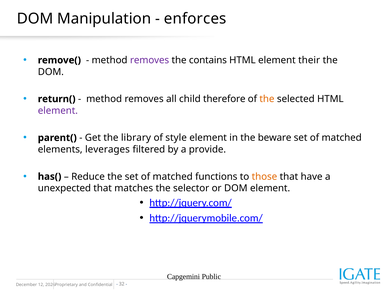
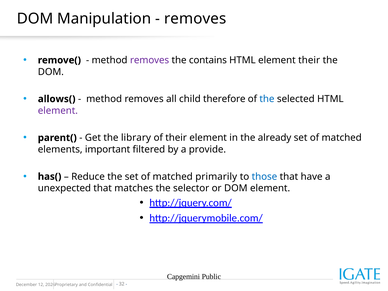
enforces at (195, 19): enforces -> removes
return(: return( -> allows(
the at (267, 99) colour: orange -> blue
of style: style -> their
beware: beware -> already
leverages: leverages -> important
functions: functions -> primarily
those colour: orange -> blue
